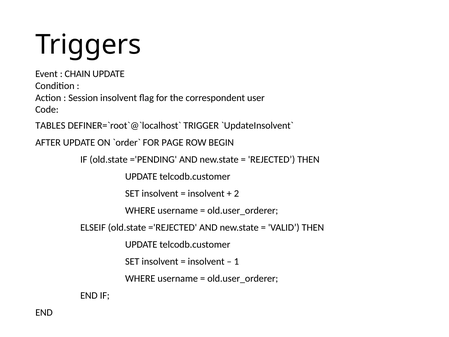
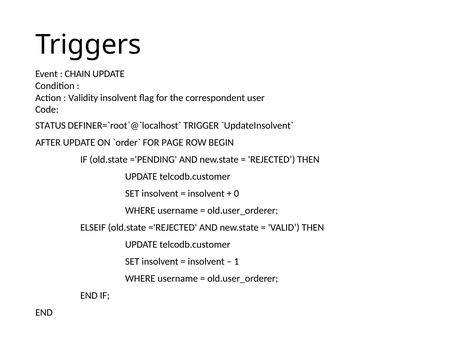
Session: Session -> Validity
TABLES: TABLES -> STATUS
2: 2 -> 0
